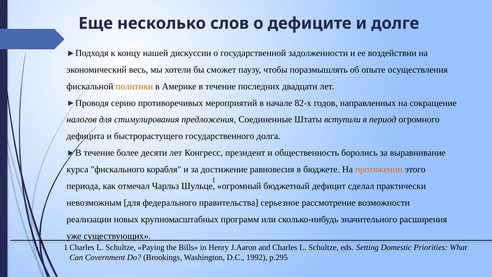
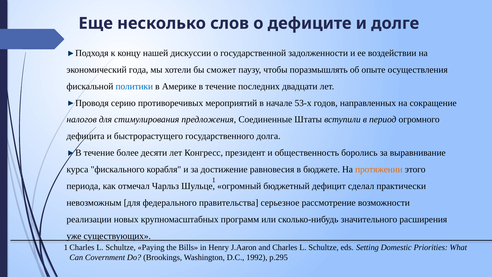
весь: весь -> года
политики colour: orange -> blue
82-х: 82-х -> 53-х
